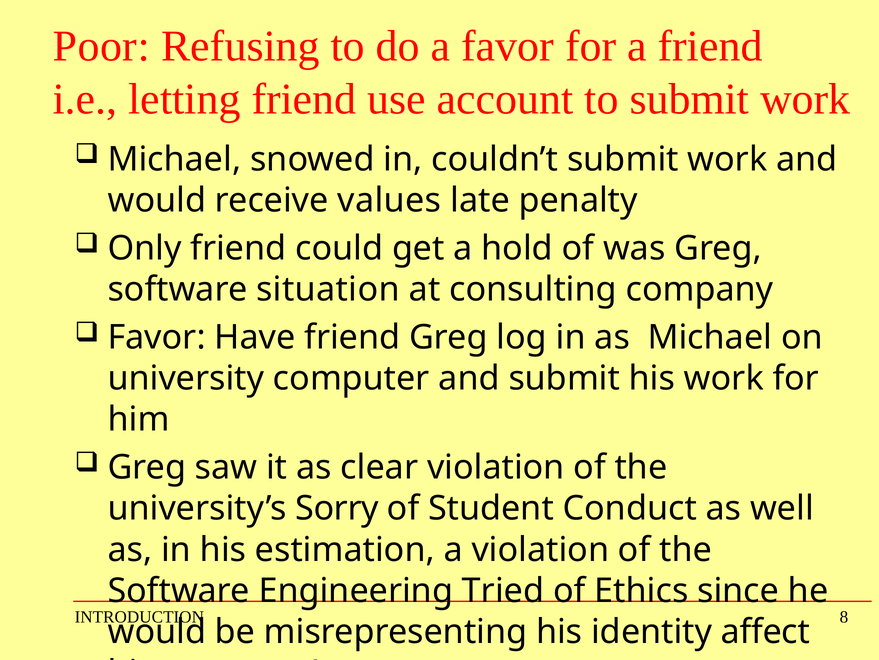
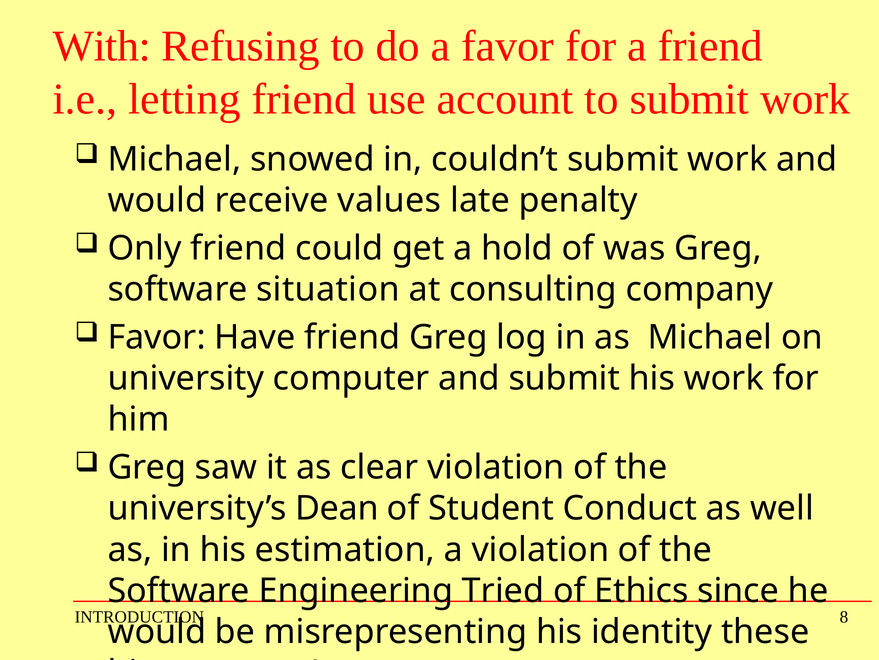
Poor: Poor -> With
Sorry: Sorry -> Dean
affect: affect -> these
